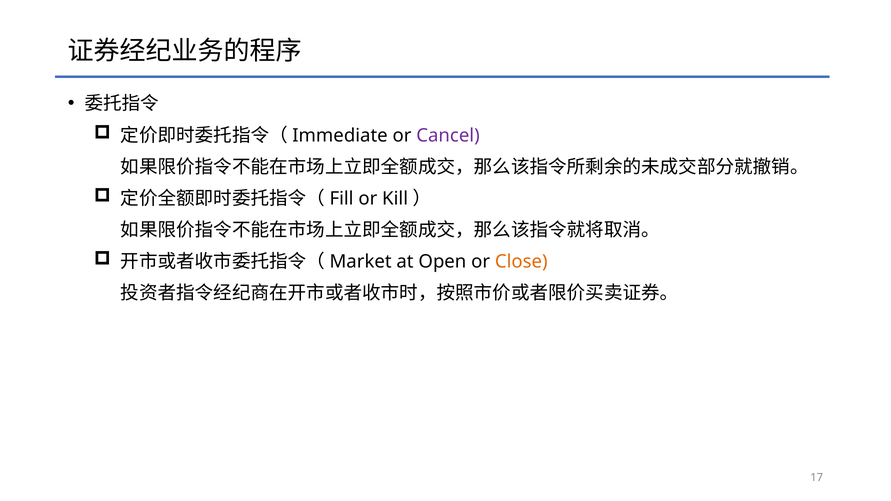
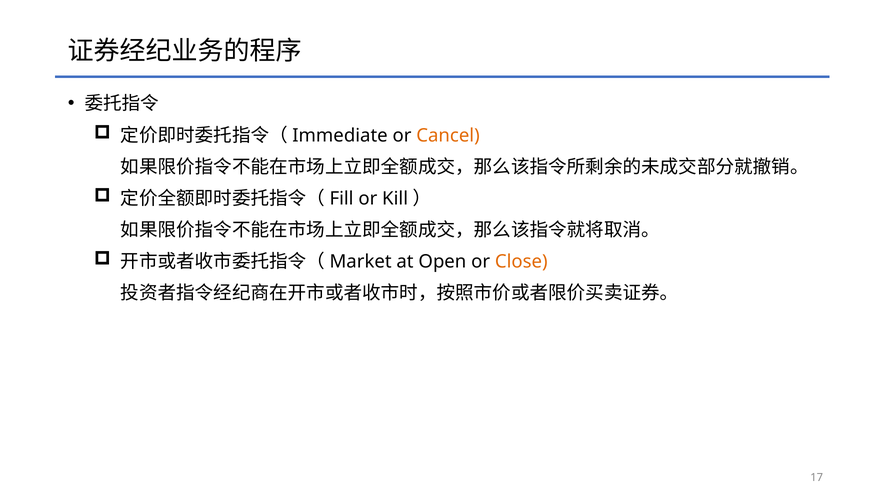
Cancel colour: purple -> orange
